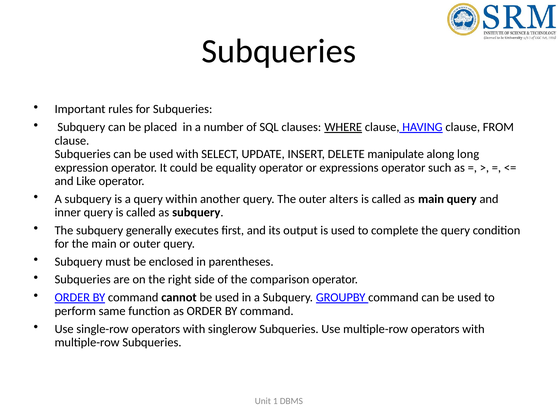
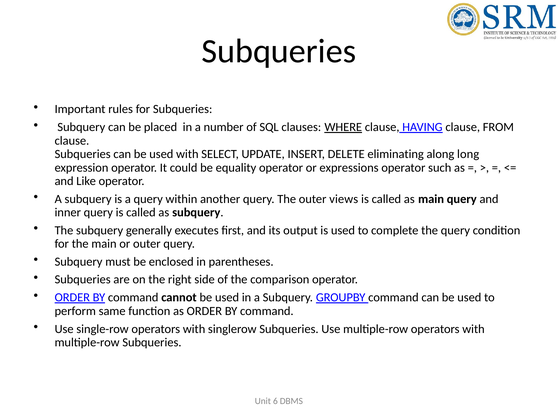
manipulate: manipulate -> eliminating
alters: alters -> views
1: 1 -> 6
